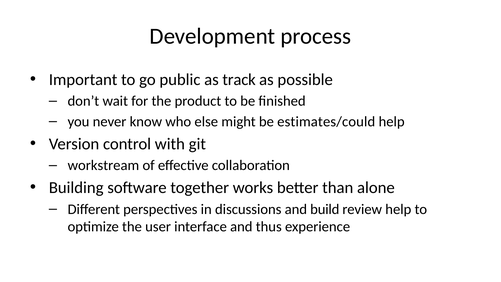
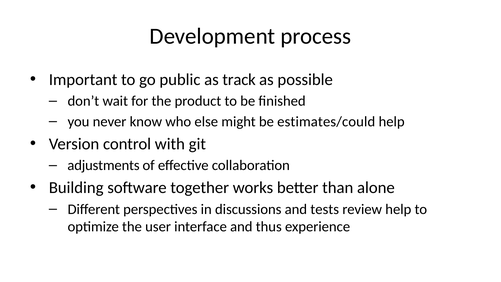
workstream: workstream -> adjustments
build: build -> tests
